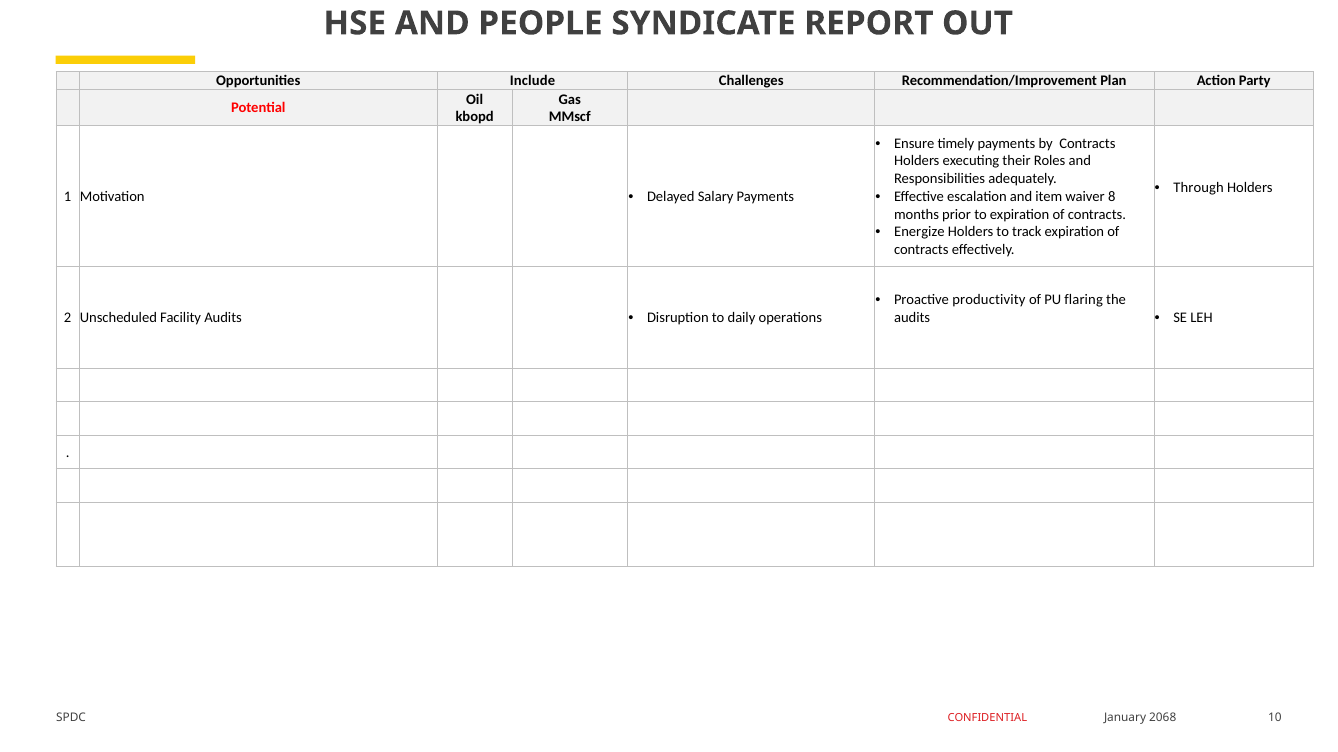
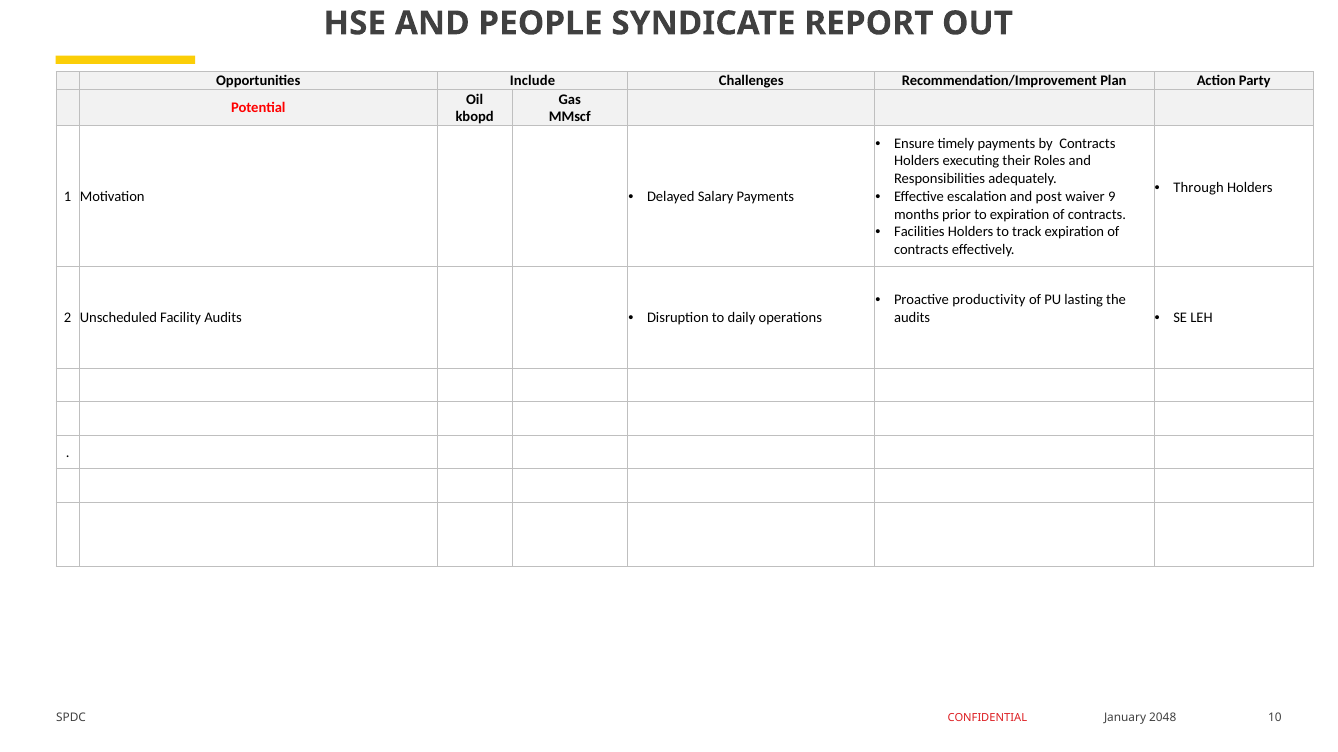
item: item -> post
8: 8 -> 9
Energize: Energize -> Facilities
flaring: flaring -> lasting
2068: 2068 -> 2048
